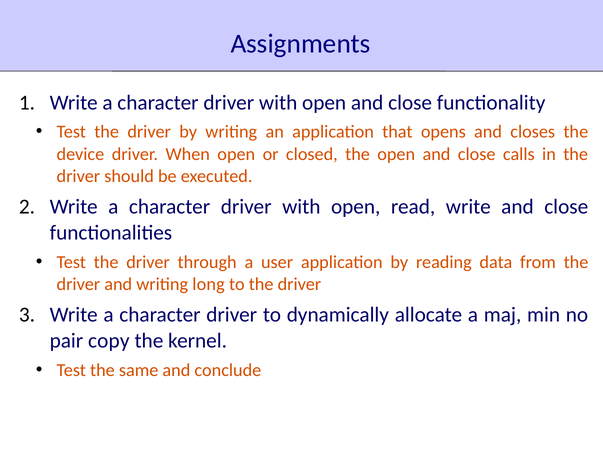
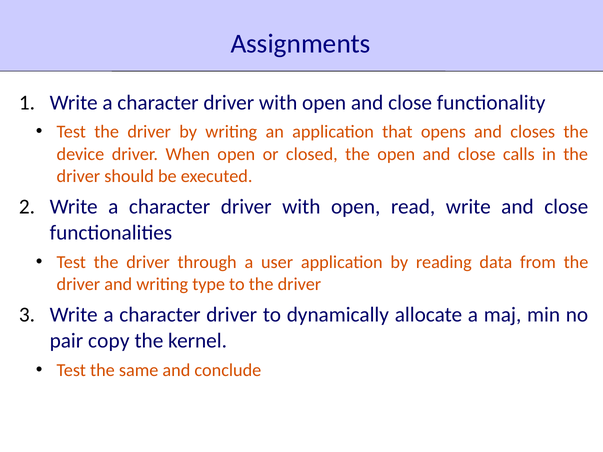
long: long -> type
